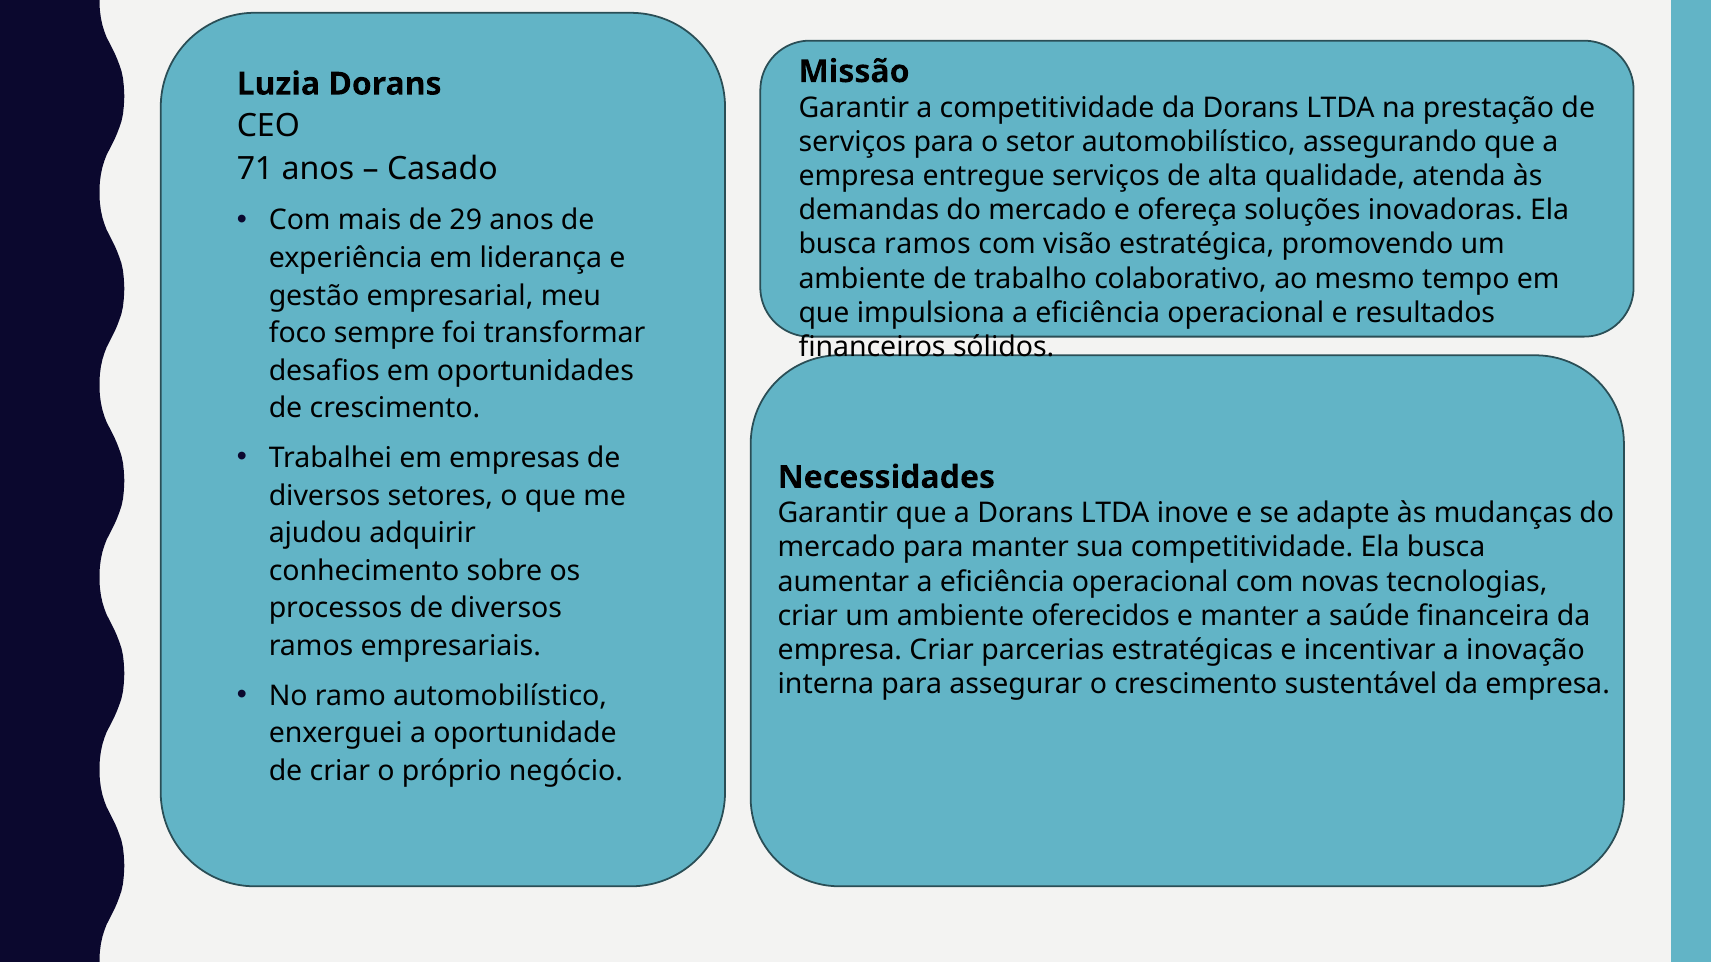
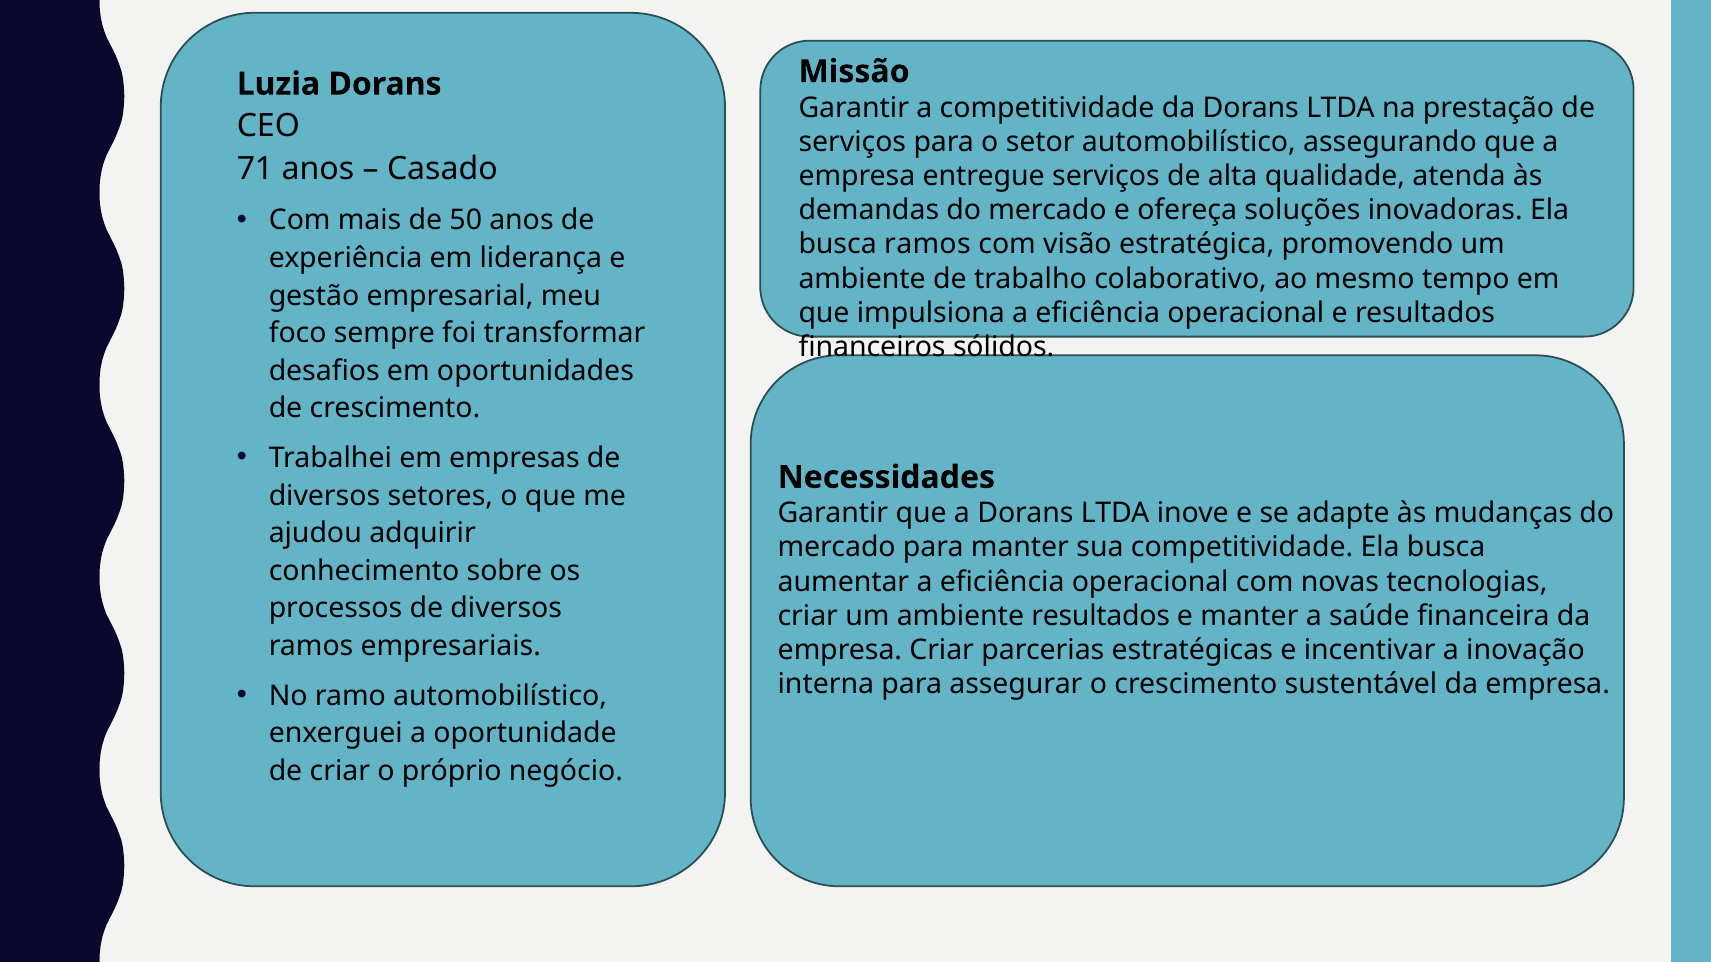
29: 29 -> 50
ambiente oferecidos: oferecidos -> resultados
